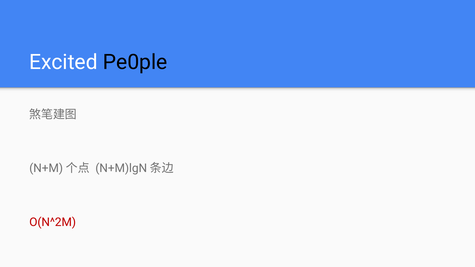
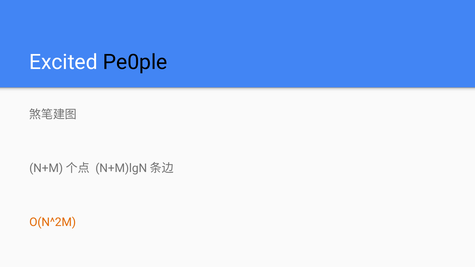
O(N^2M colour: red -> orange
